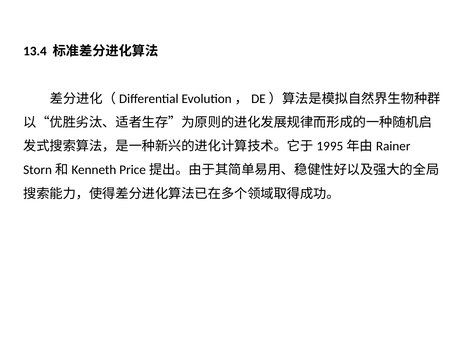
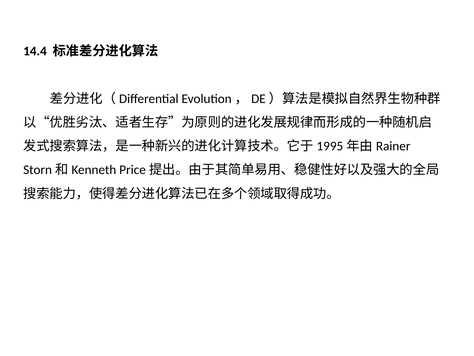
13.4: 13.4 -> 14.4
